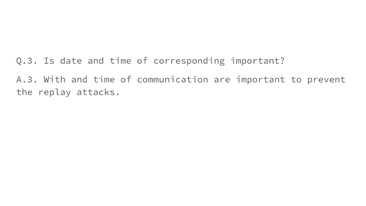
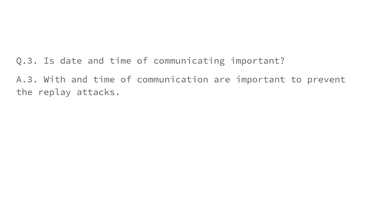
corresponding: corresponding -> communicating
